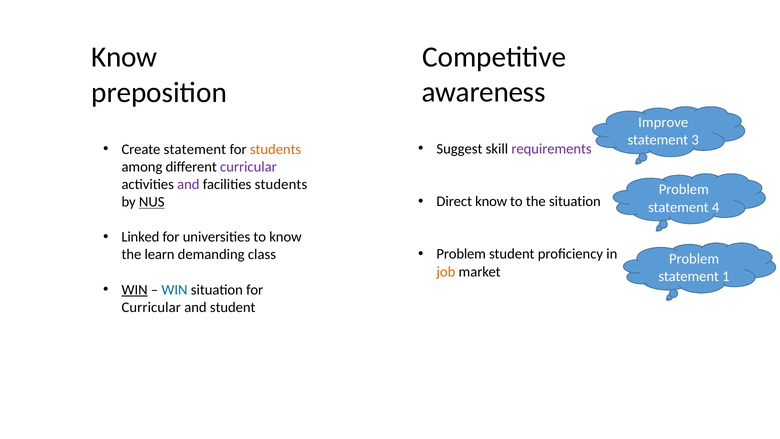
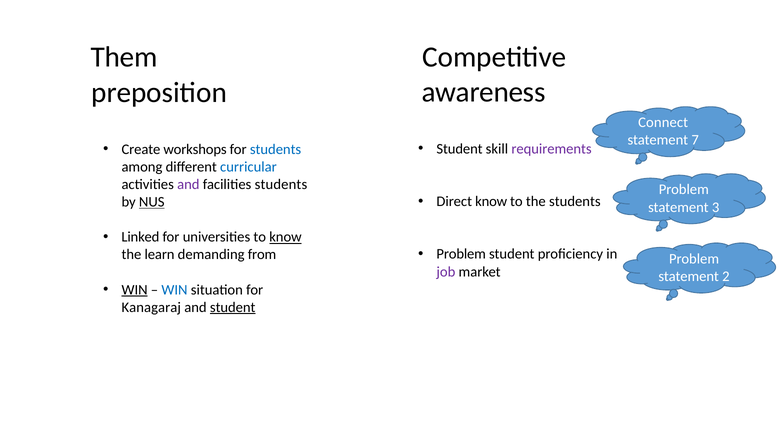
Know at (124, 57): Know -> Them
Improve: Improve -> Connect
3: 3 -> 7
Suggest at (459, 149): Suggest -> Student
Create statement: statement -> workshops
students at (276, 149) colour: orange -> blue
curricular at (248, 167) colour: purple -> blue
the situation: situation -> students
4: 4 -> 3
know at (285, 237) underline: none -> present
class: class -> from
job colour: orange -> purple
1: 1 -> 2
Curricular at (151, 307): Curricular -> Kanagaraj
student at (233, 307) underline: none -> present
